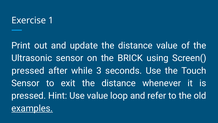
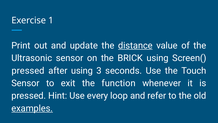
distance at (135, 45) underline: none -> present
after while: while -> using
exit the distance: distance -> function
Use value: value -> every
